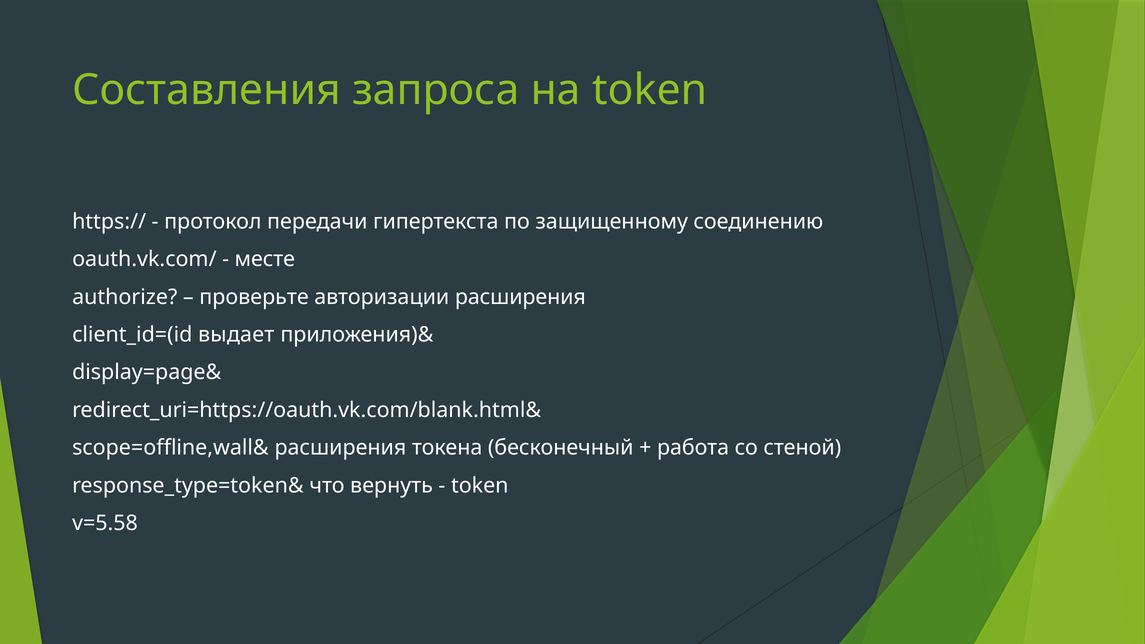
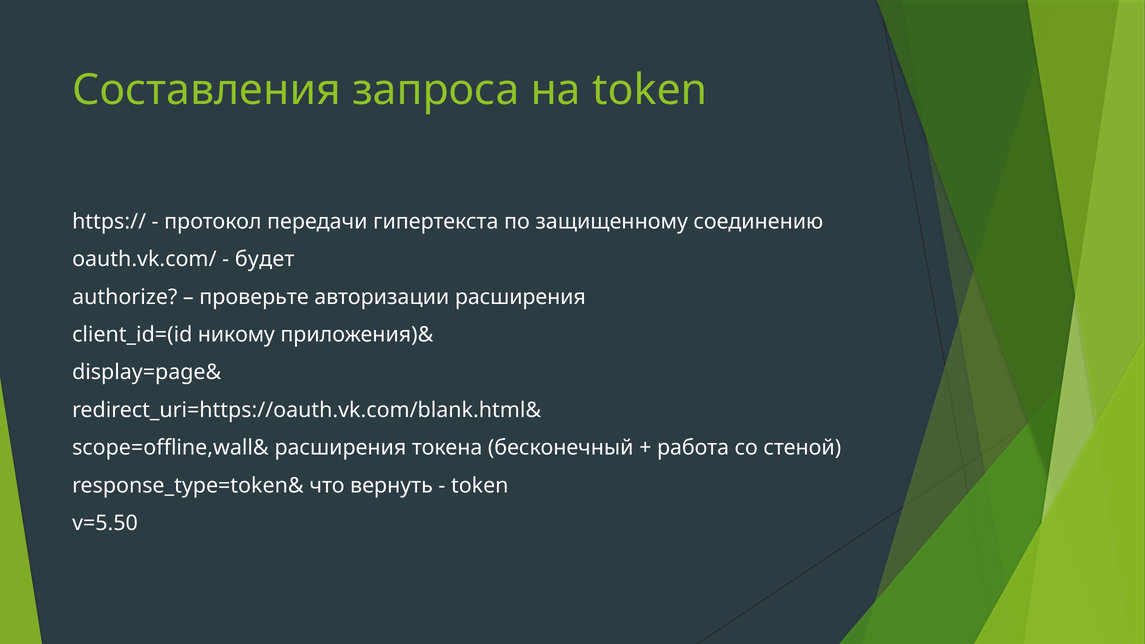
месте: месте -> будет
выдает: выдает -> никому
v=5.58: v=5.58 -> v=5.50
